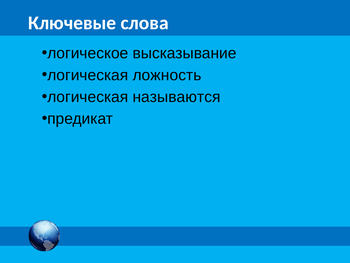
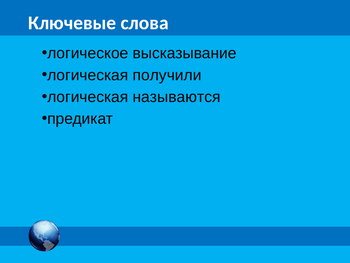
ложность: ложность -> получили
